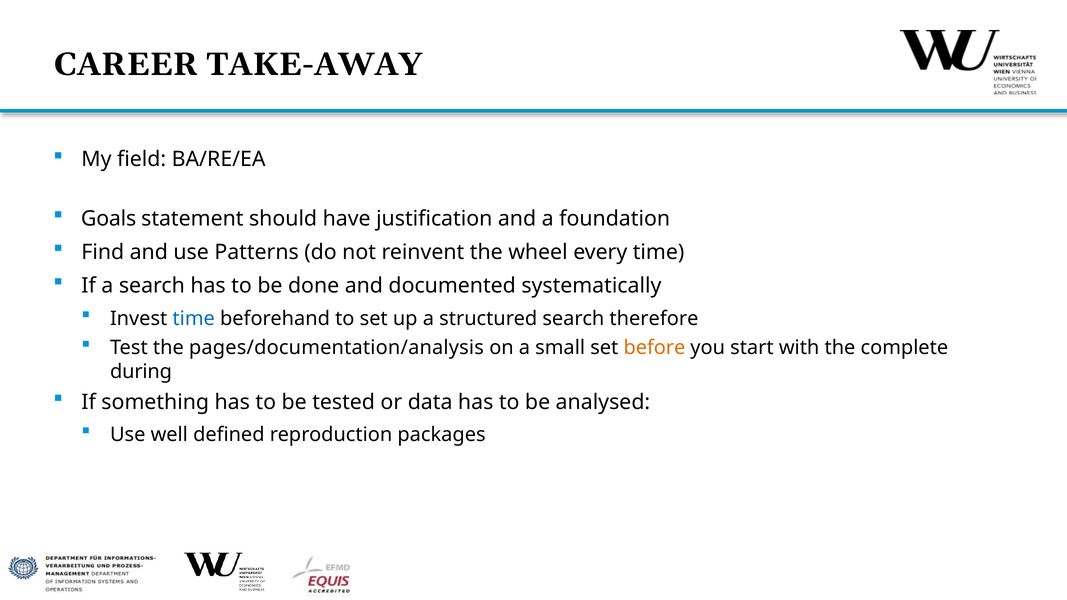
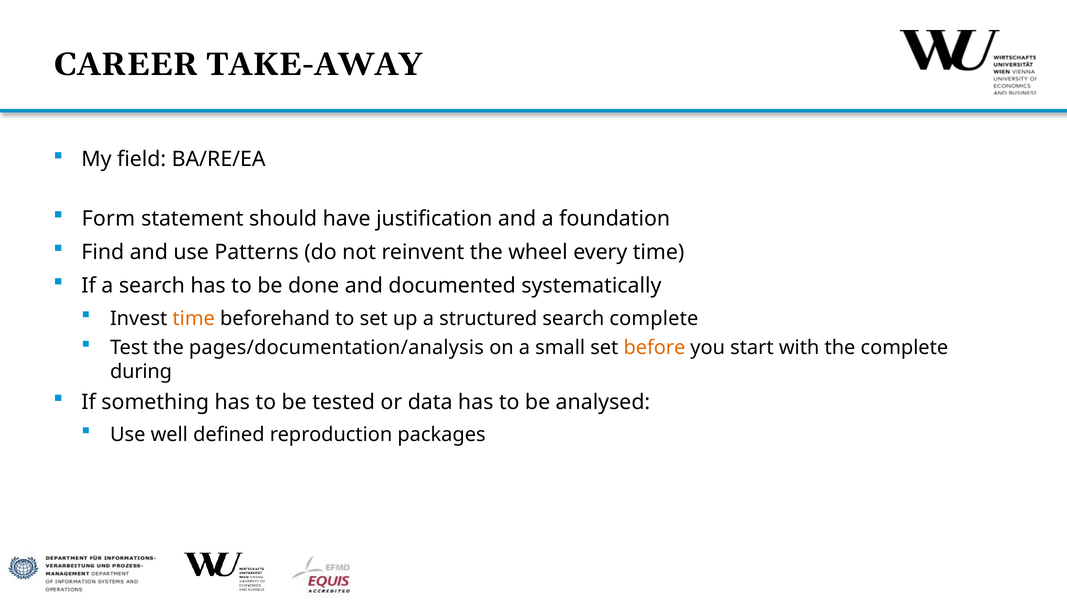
Goals: Goals -> Form
time at (194, 319) colour: blue -> orange
search therefore: therefore -> complete
